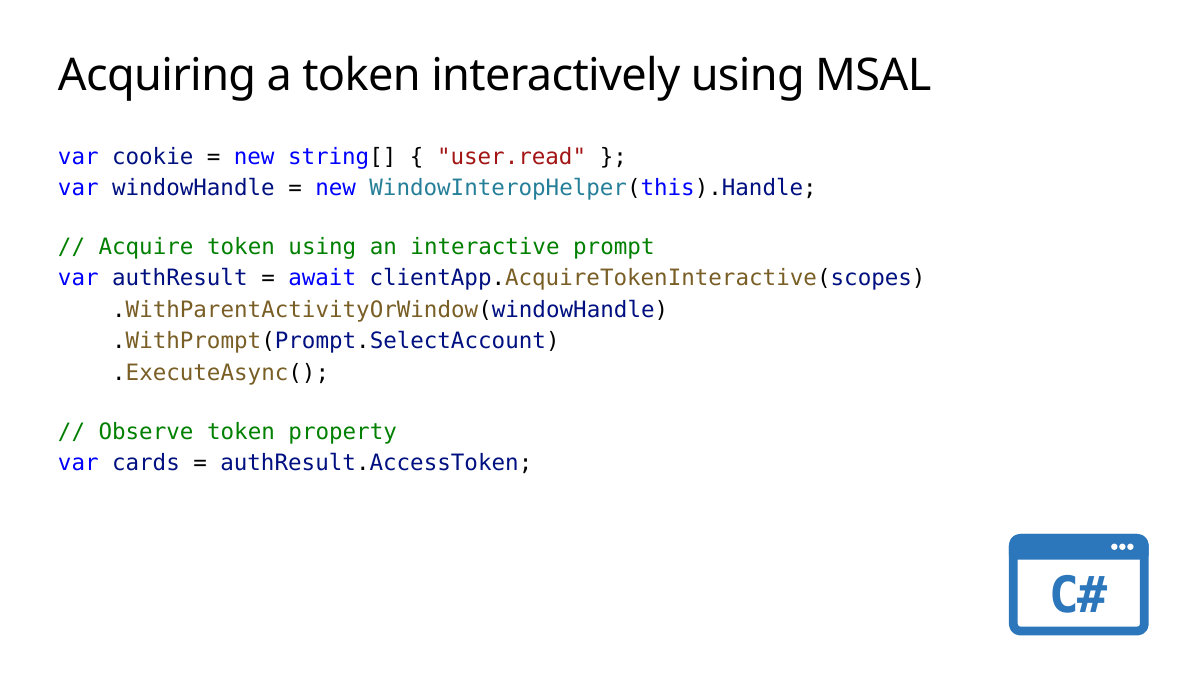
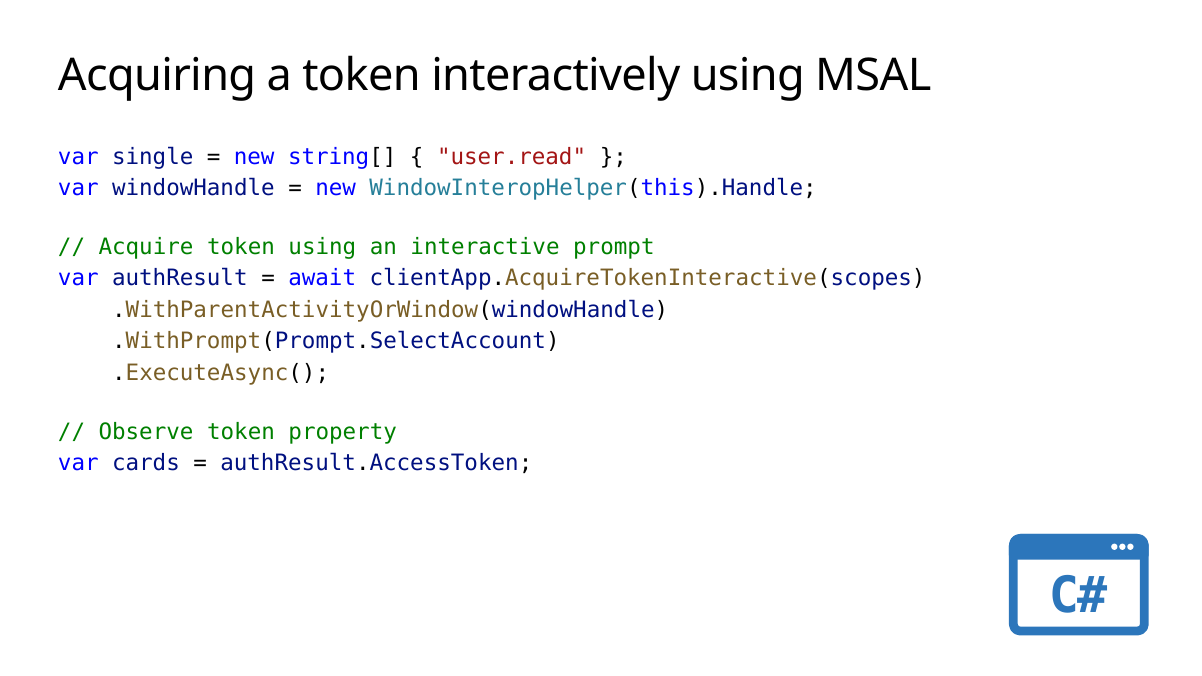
cookie: cookie -> single
